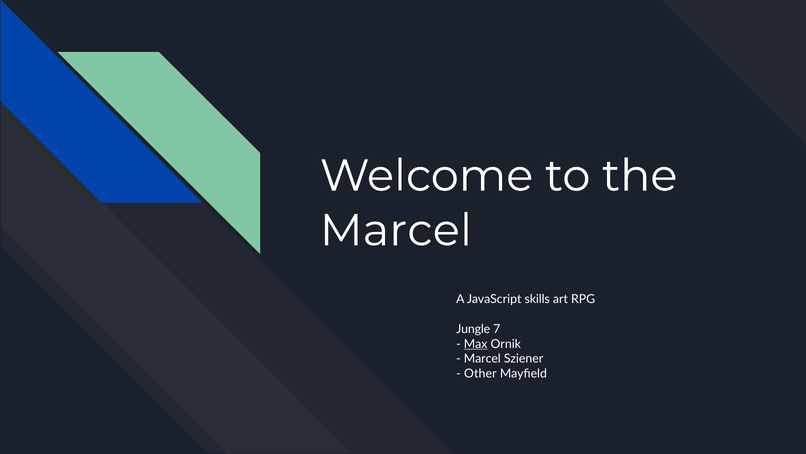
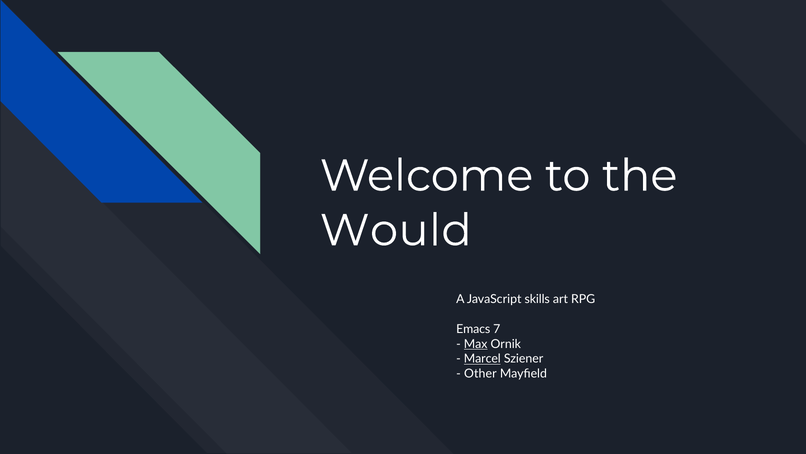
Marcel at (396, 230): Marcel -> Would
Jungle: Jungle -> Emacs
Marcel at (482, 358) underline: none -> present
